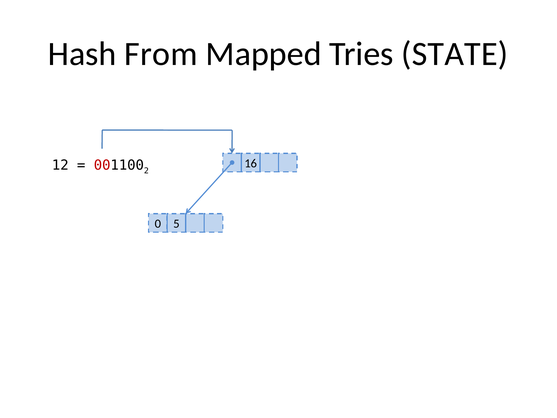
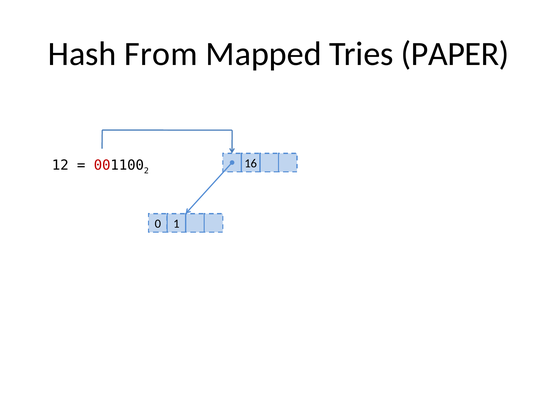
STATE: STATE -> PAPER
5: 5 -> 1
